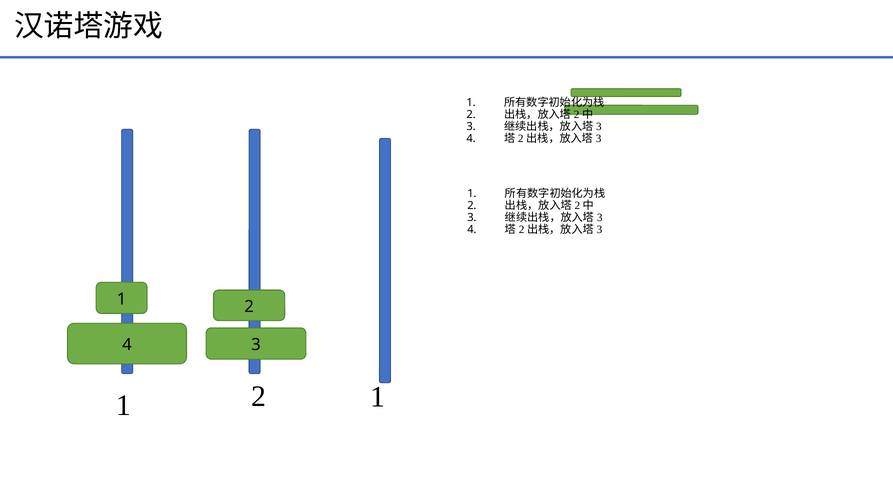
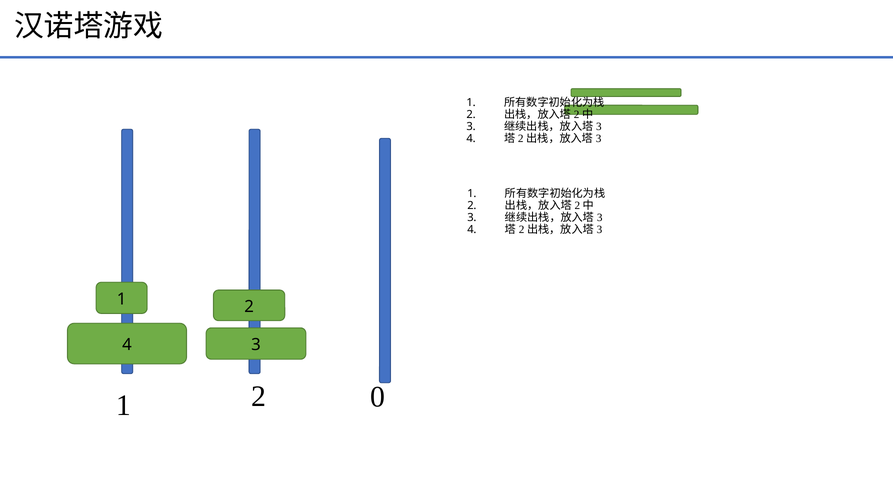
1 at (378, 397): 1 -> 0
